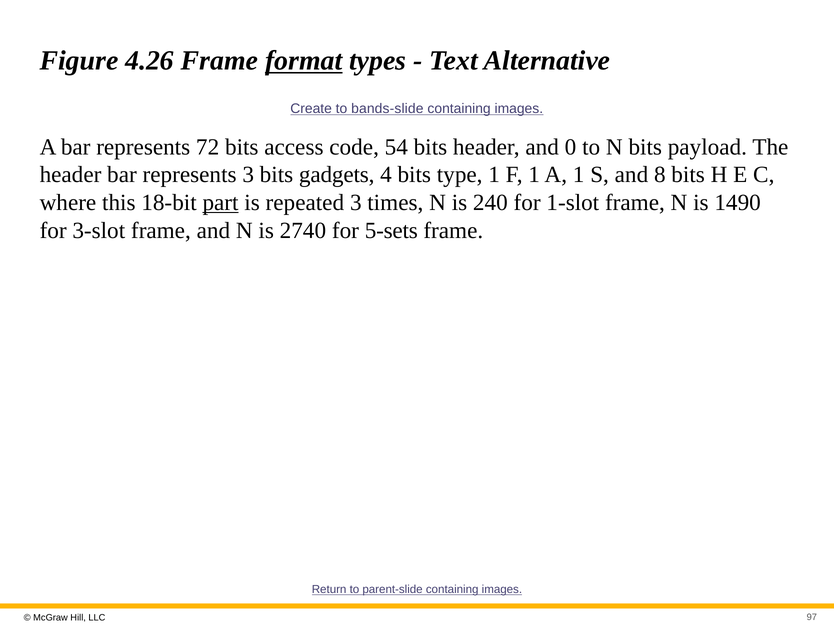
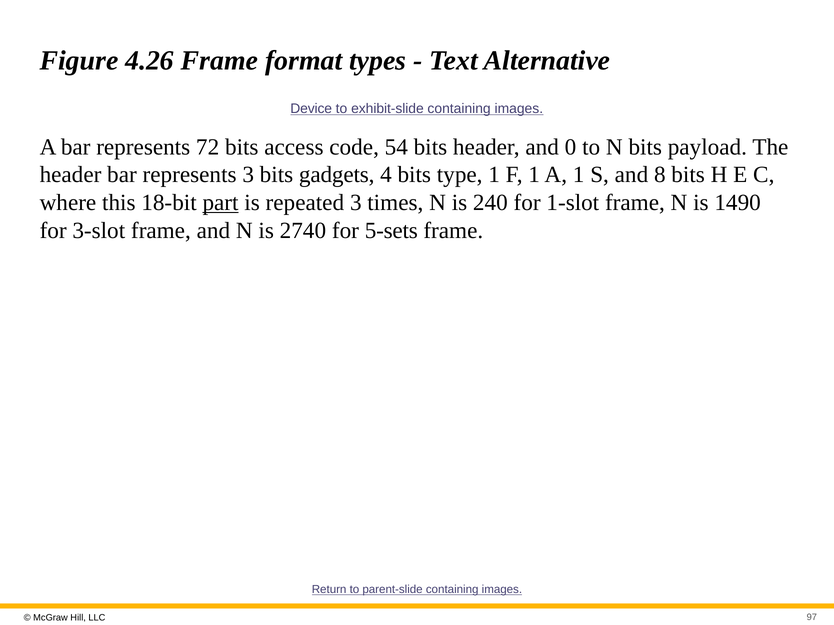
format underline: present -> none
Create: Create -> Device
bands-slide: bands-slide -> exhibit-slide
